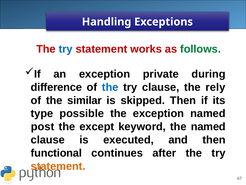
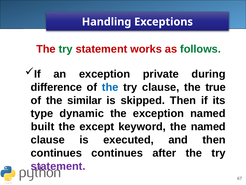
try at (66, 49) colour: blue -> green
rely: rely -> true
possible: possible -> dynamic
post: post -> built
functional at (56, 153): functional -> continues
statement at (58, 166) colour: orange -> purple
